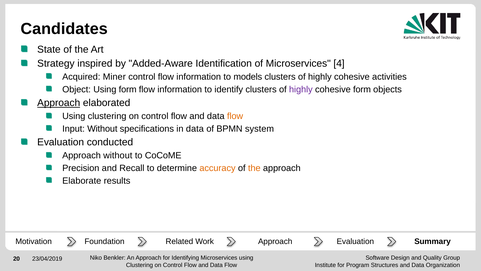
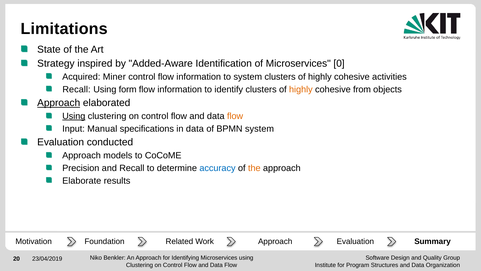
Candidates: Candidates -> Limitations
4: 4 -> 0
to models: models -> system
Object at (77, 89): Object -> Recall
highly at (301, 89) colour: purple -> orange
cohesive form: form -> from
Using at (74, 116) underline: none -> present
Input Without: Without -> Manual
Approach without: without -> models
accuracy colour: orange -> blue
